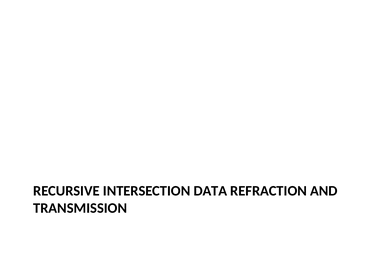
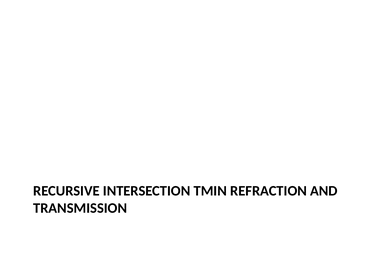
DATA: DATA -> TMIN
